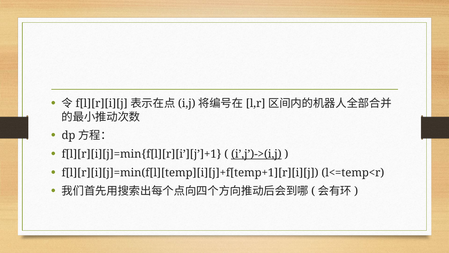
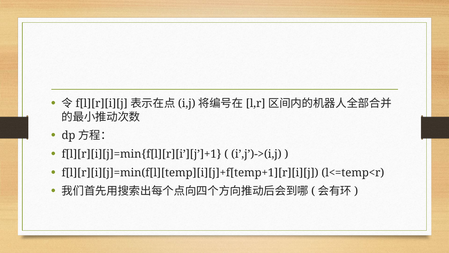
i’,j’)->(i,j underline: present -> none
